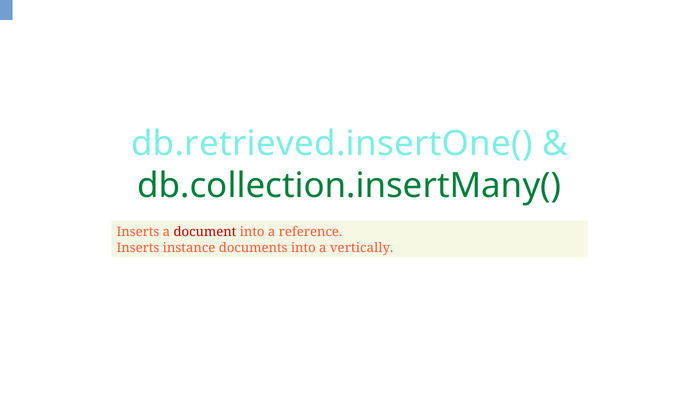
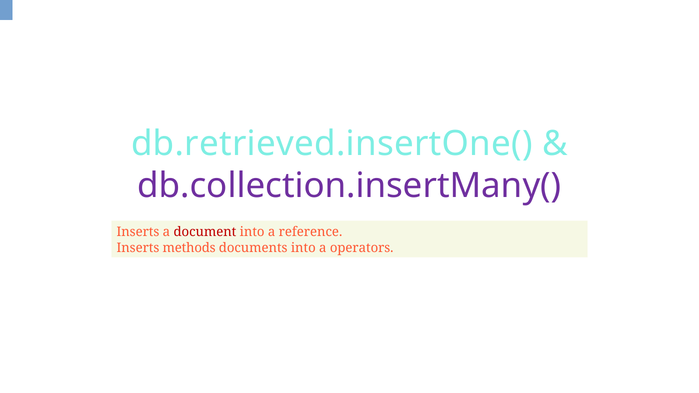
db.collection.insertMany( colour: green -> purple
instance: instance -> methods
vertically: vertically -> operators
